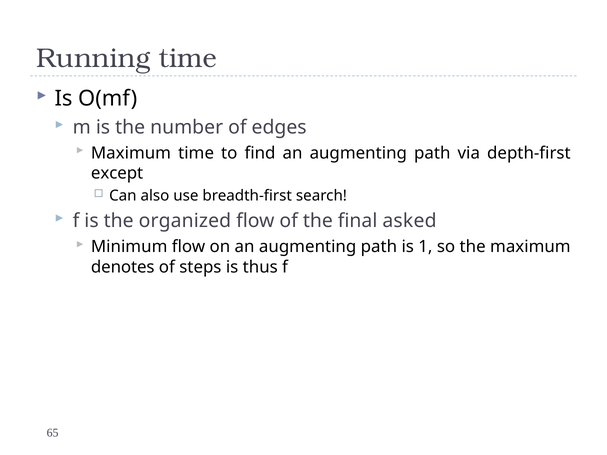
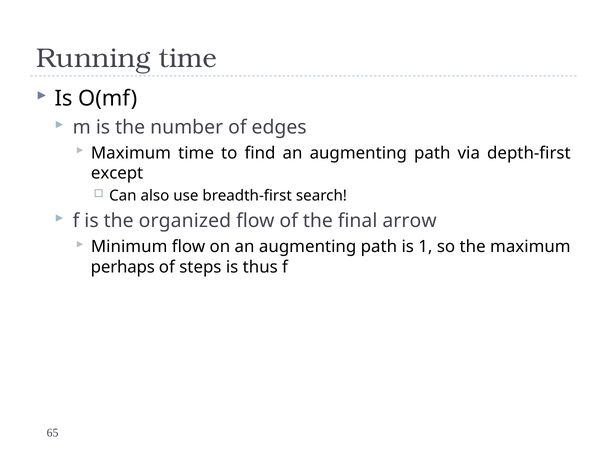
asked: asked -> arrow
denotes: denotes -> perhaps
